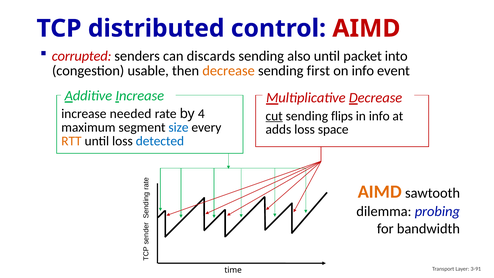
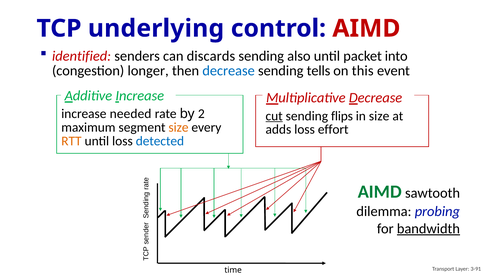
distributed: distributed -> underlying
corrupted: corrupted -> identified
usable: usable -> longer
decrease at (229, 71) colour: orange -> blue
first: first -> tells
on info: info -> this
4: 4 -> 2
in info: info -> size
size at (178, 127) colour: blue -> orange
space: space -> effort
AIMD at (380, 192) colour: orange -> green
bandwidth underline: none -> present
